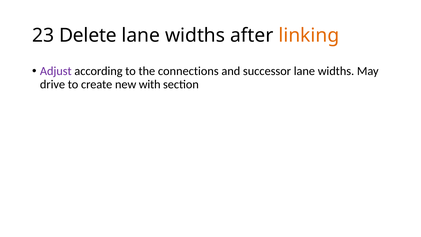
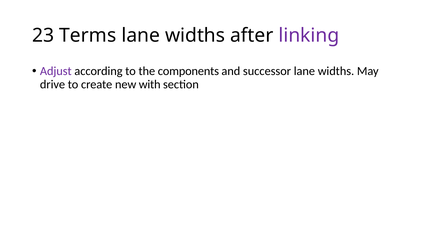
Delete: Delete -> Terms
linking colour: orange -> purple
connections: connections -> components
